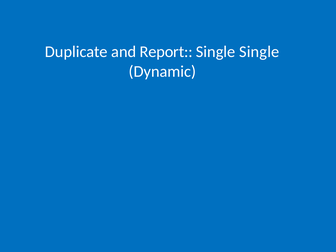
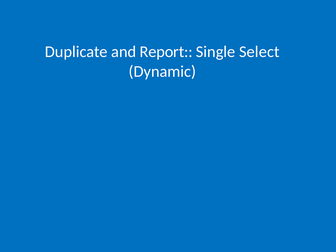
Single Single: Single -> Select
